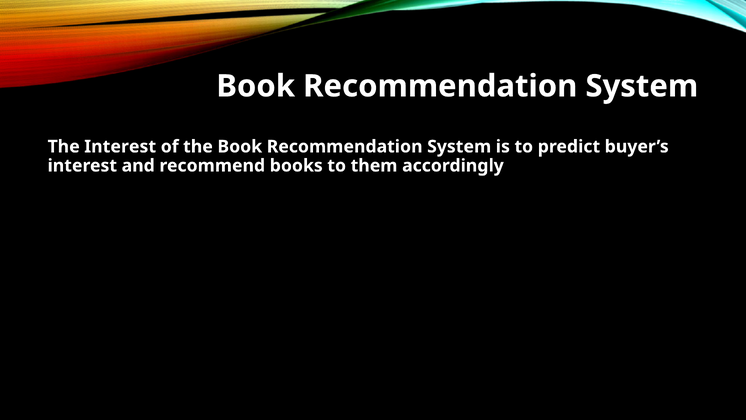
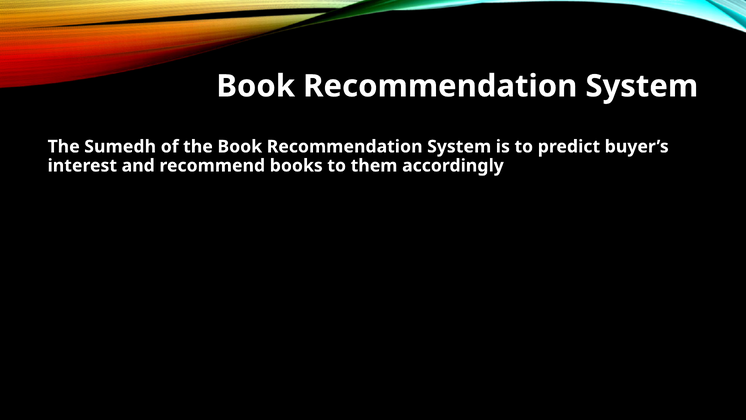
The Interest: Interest -> Sumedh
